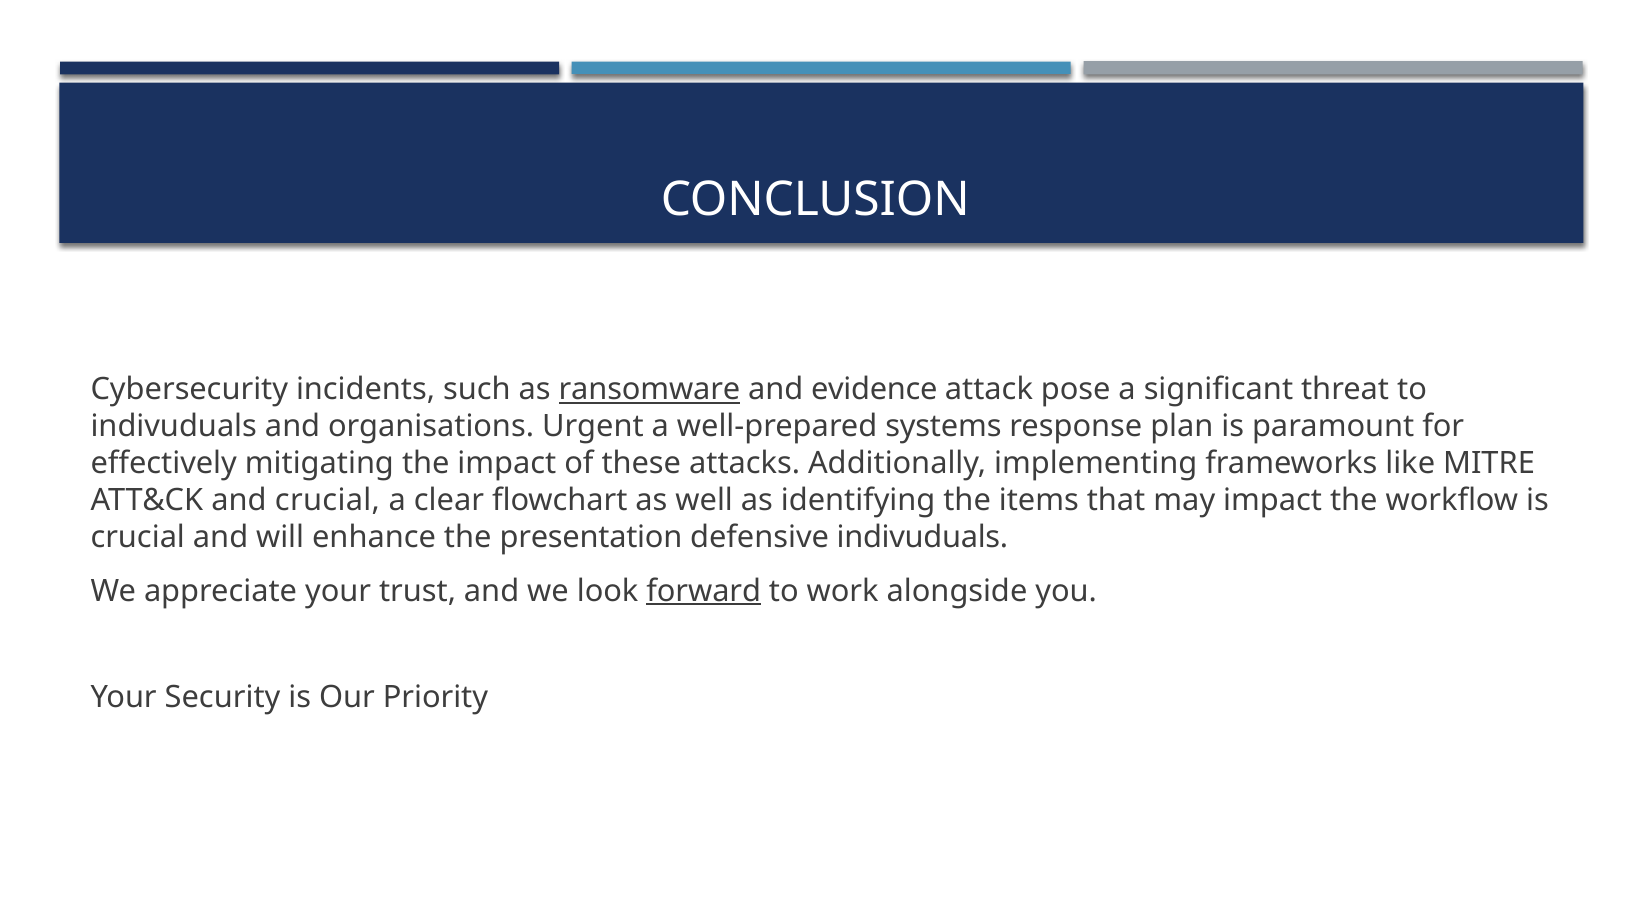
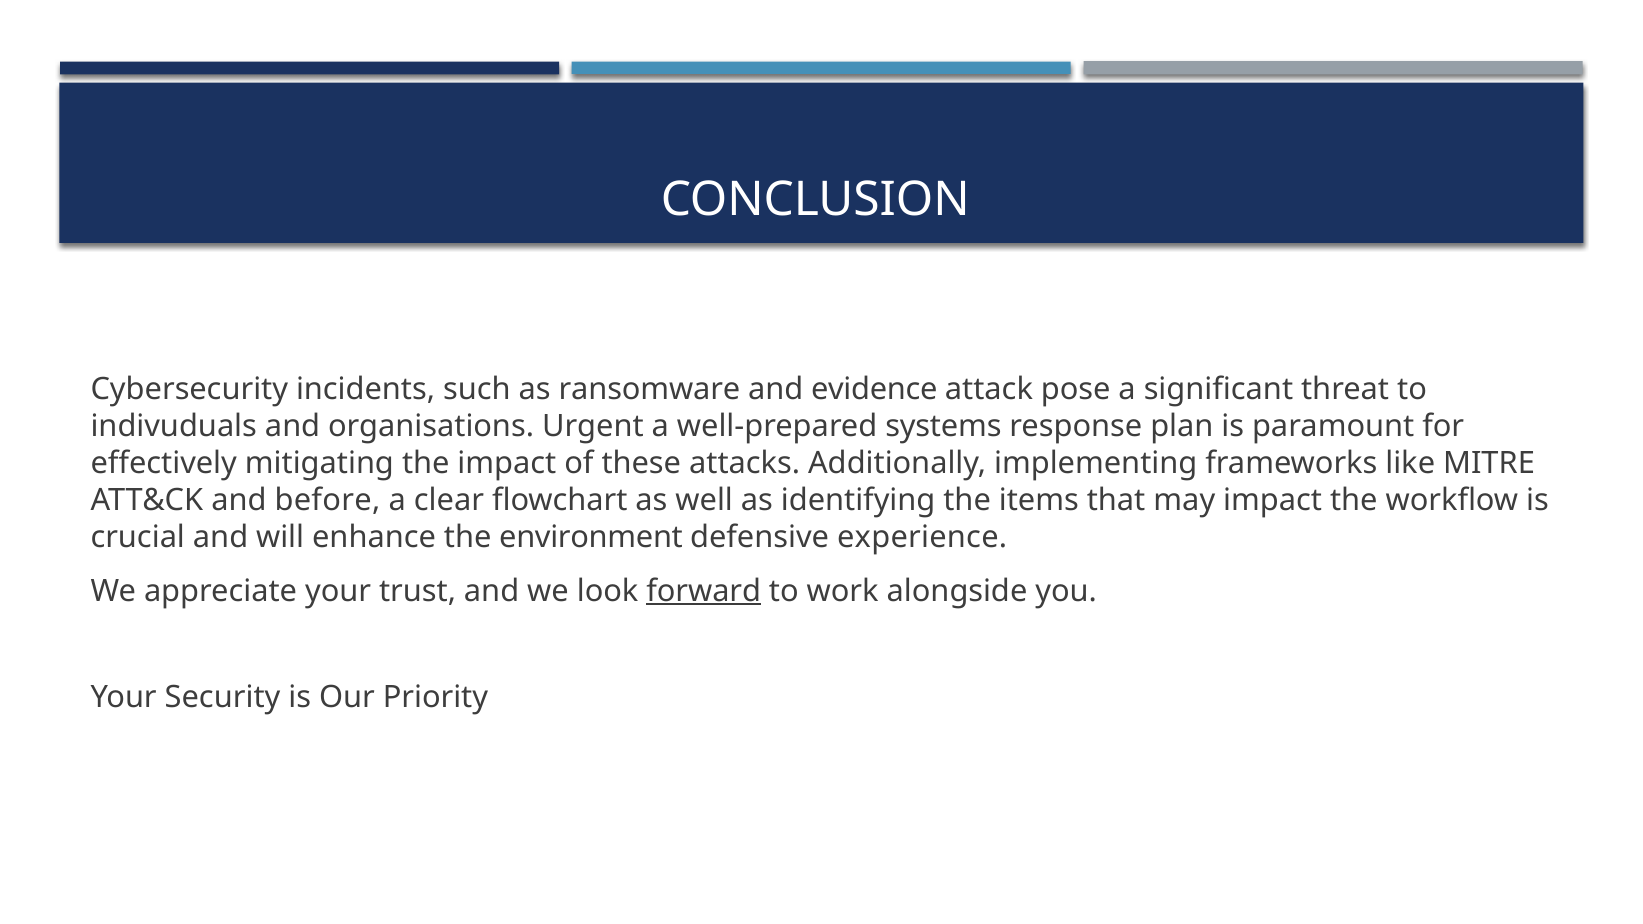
ransomware underline: present -> none
and crucial: crucial -> before
presentation: presentation -> environment
defensive indivuduals: indivuduals -> experience
